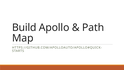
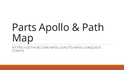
Build: Build -> Parts
